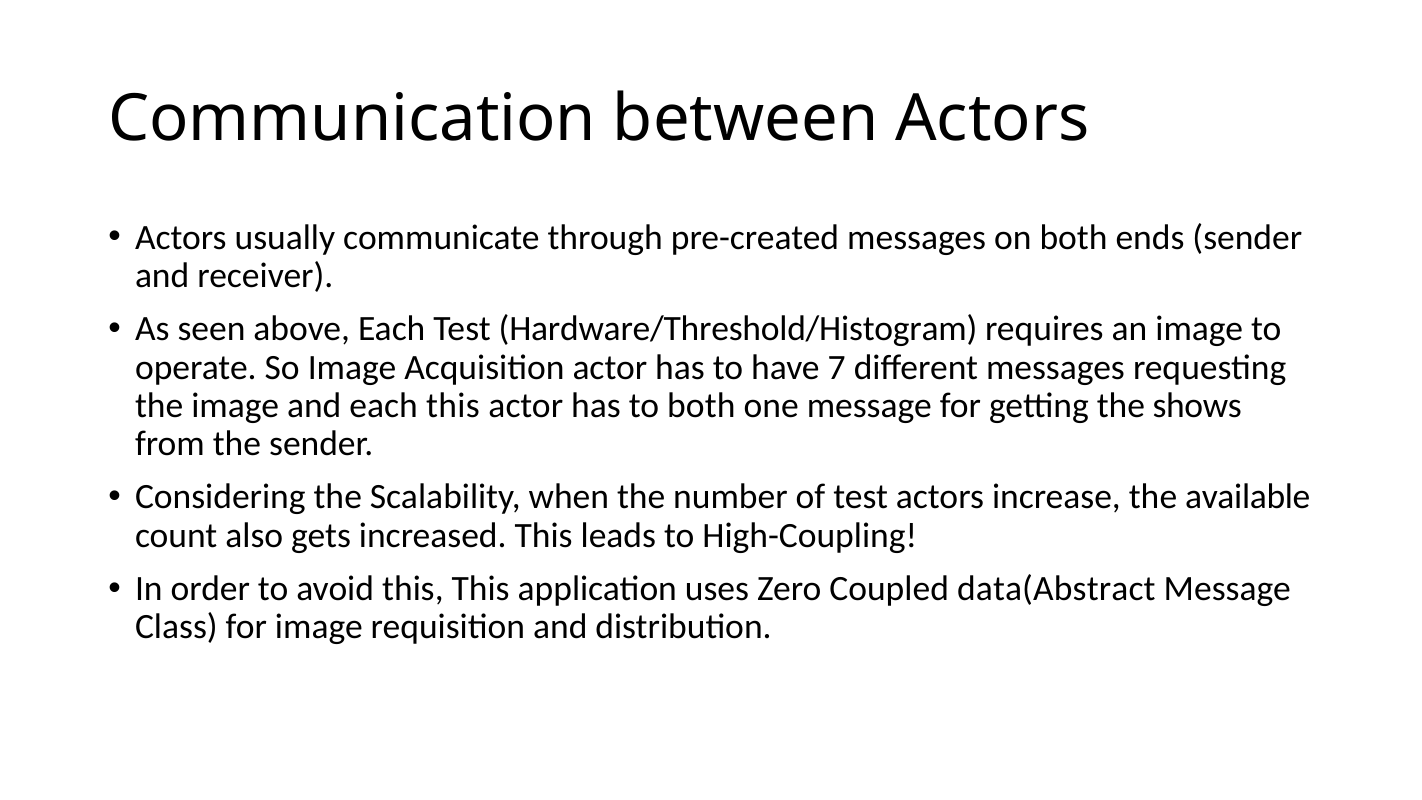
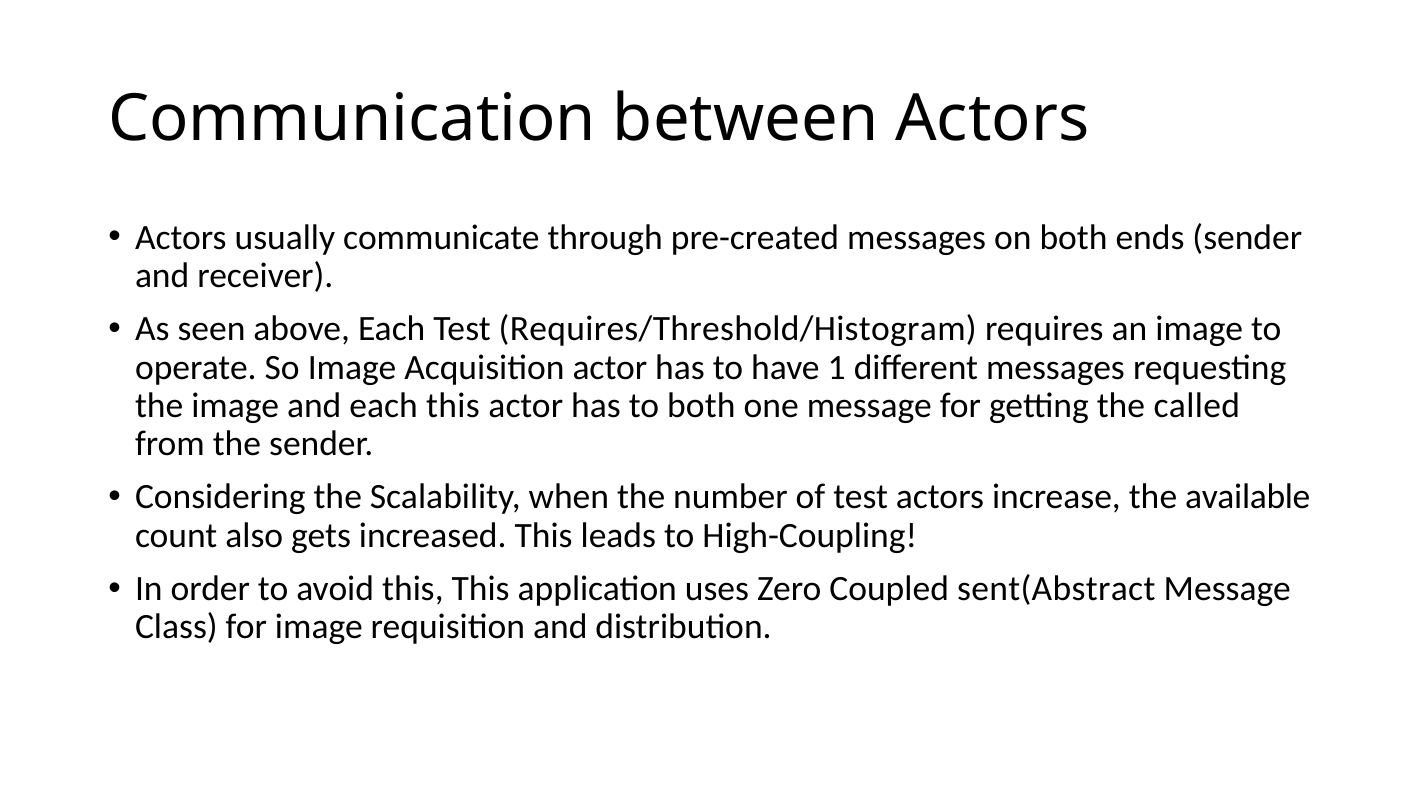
Hardware/Threshold/Histogram: Hardware/Threshold/Histogram -> Requires/Threshold/Histogram
7: 7 -> 1
shows: shows -> called
data(Abstract: data(Abstract -> sent(Abstract
